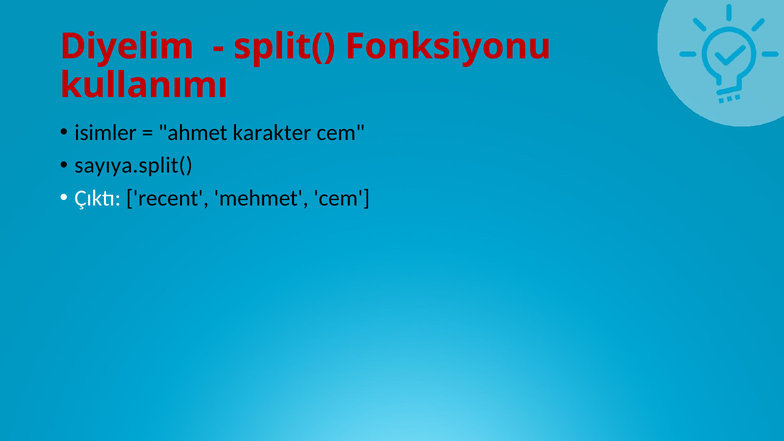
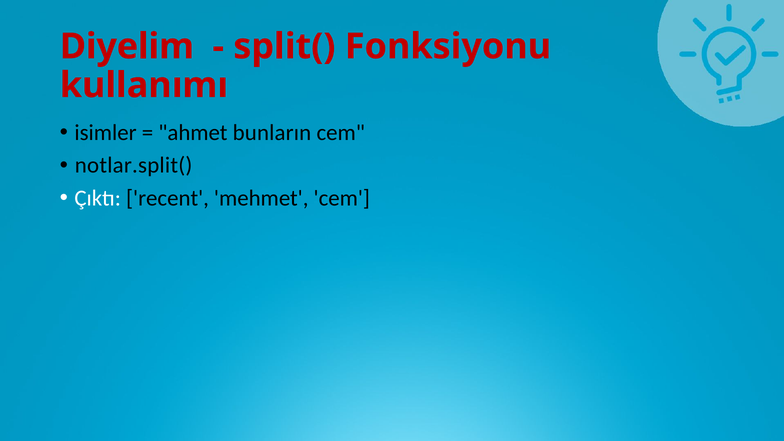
karakter: karakter -> bunların
sayıya.split(: sayıya.split( -> notlar.split(
